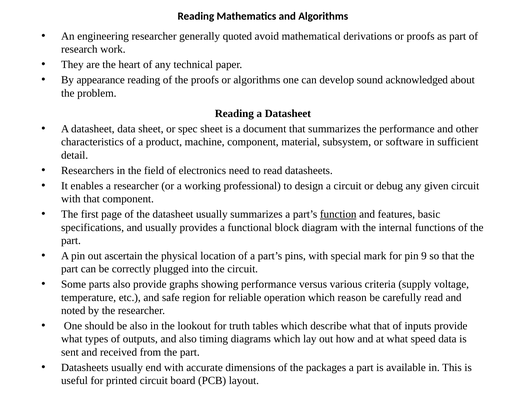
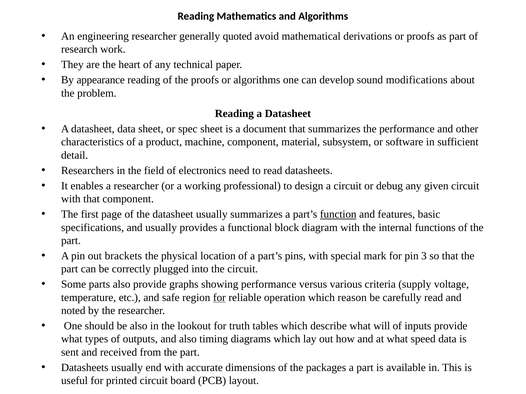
acknowledged: acknowledged -> modifications
ascertain: ascertain -> brackets
9: 9 -> 3
for at (219, 298) underline: none -> present
what that: that -> will
